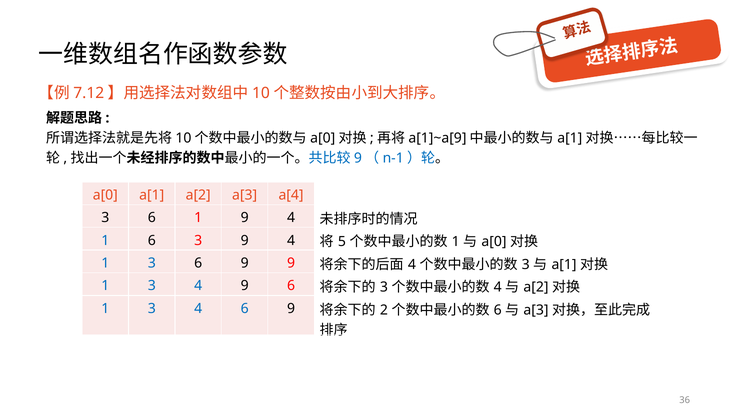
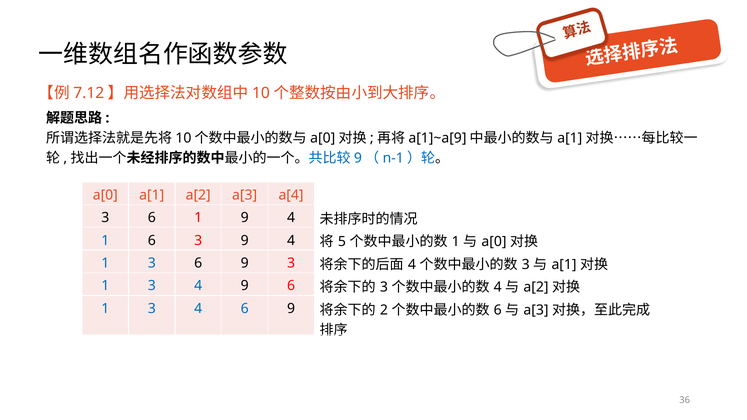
9 9: 9 -> 3
